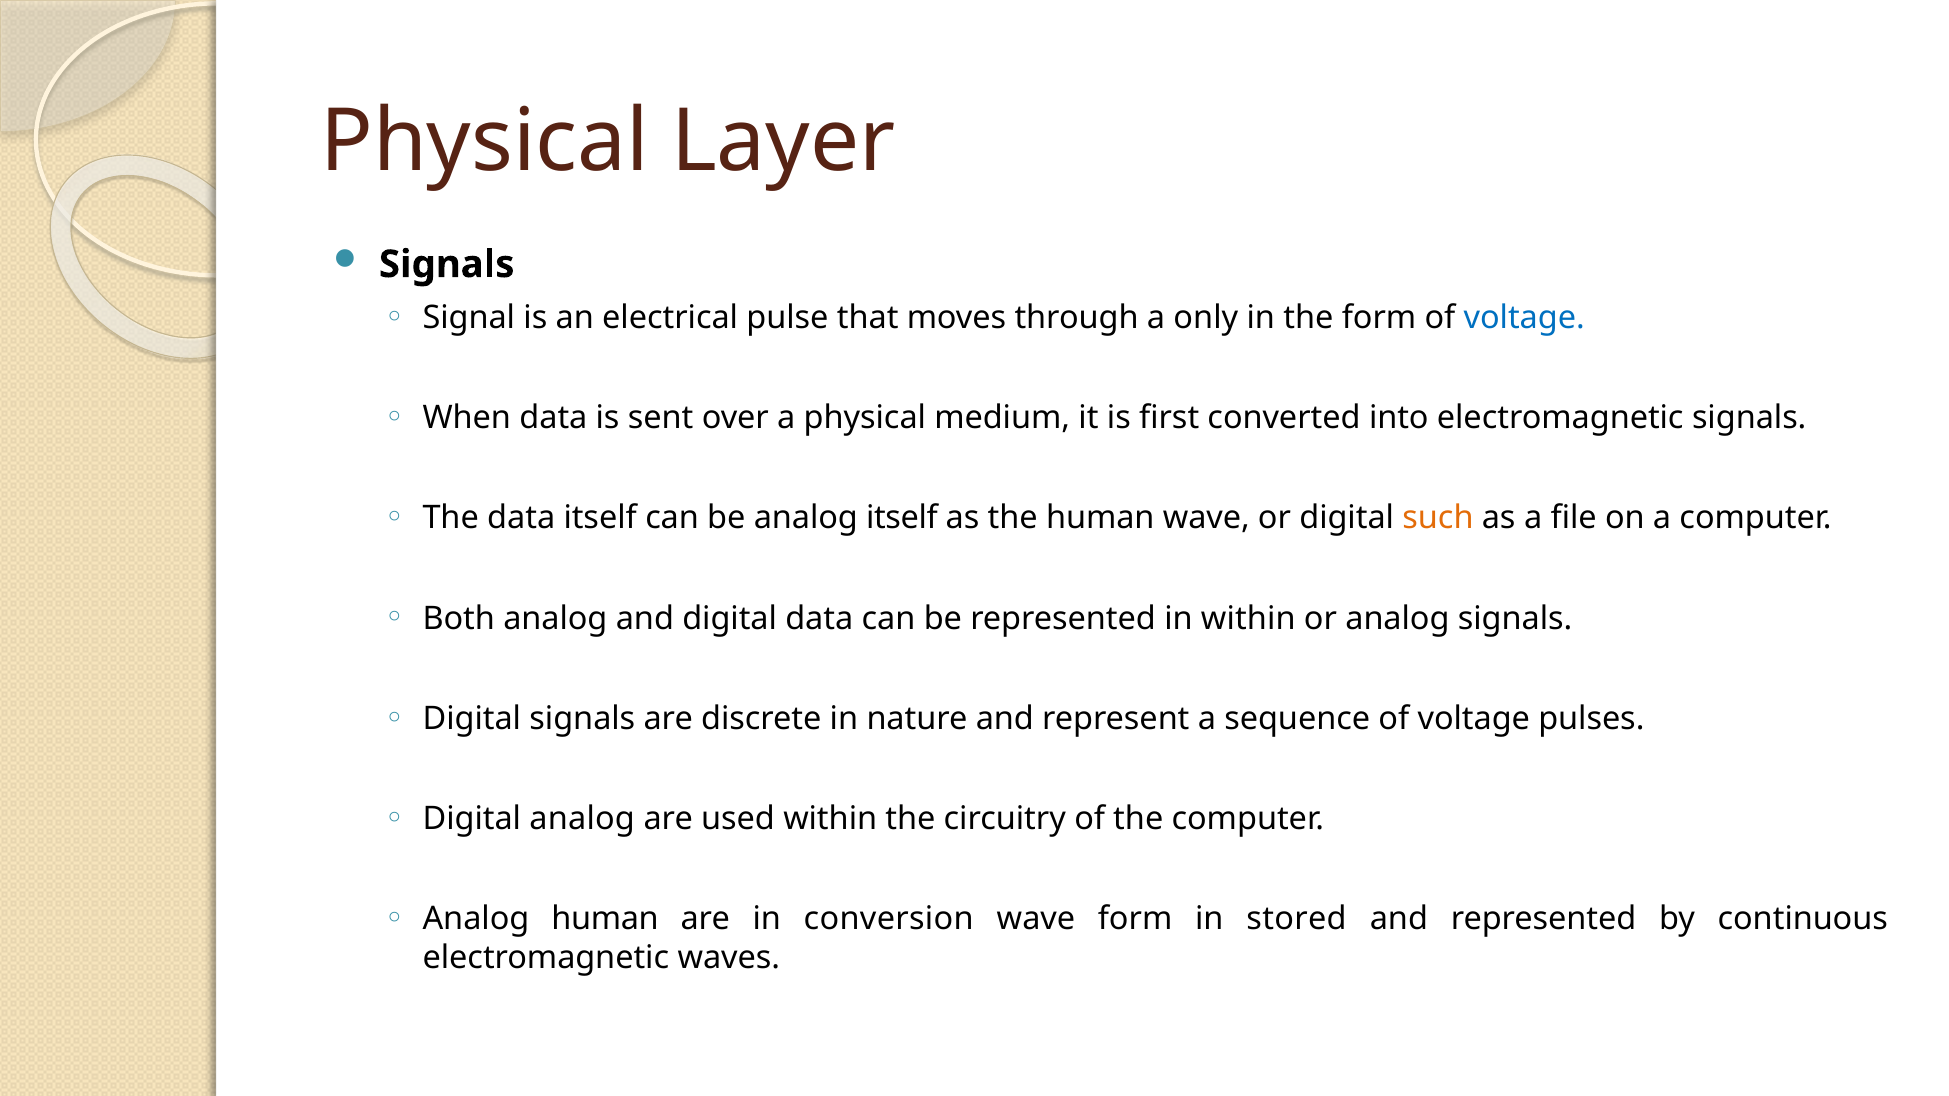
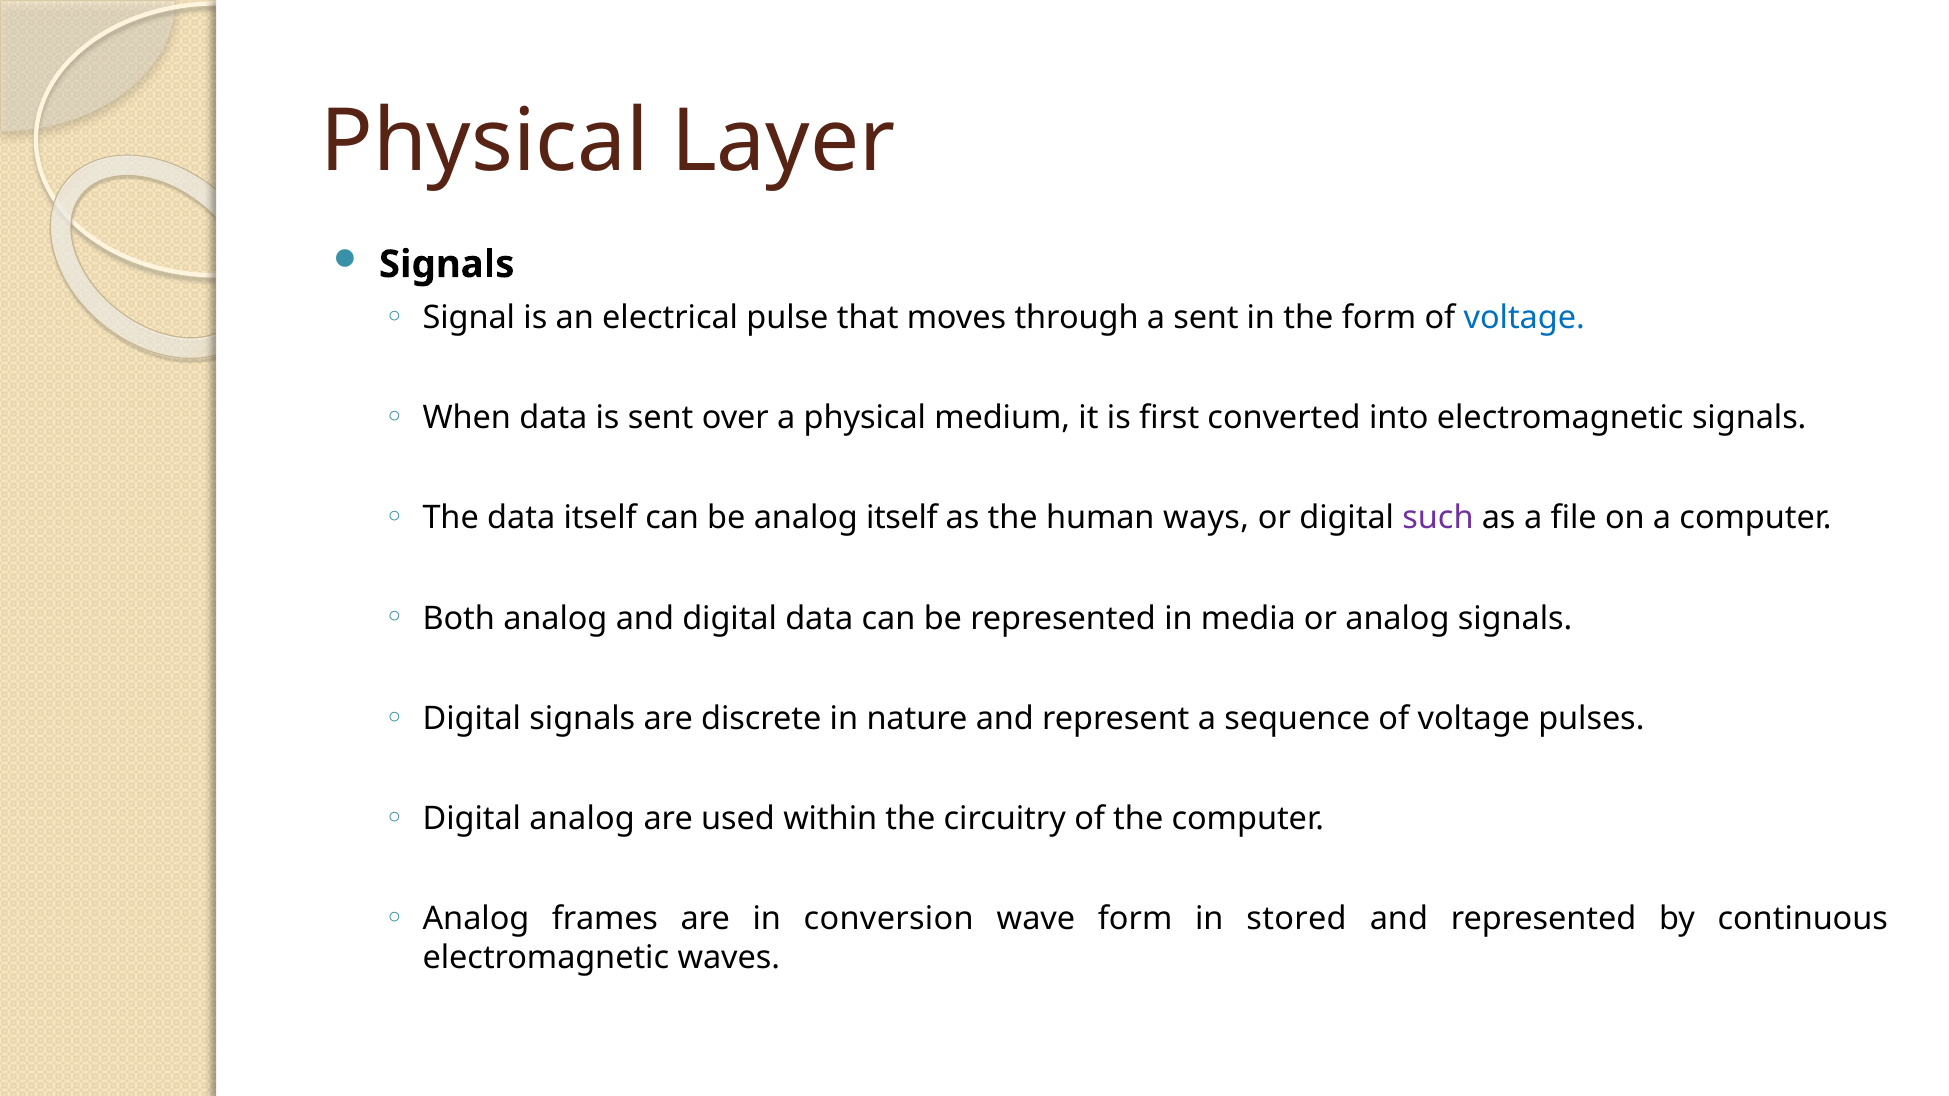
a only: only -> sent
human wave: wave -> ways
such colour: orange -> purple
in within: within -> media
Analog human: human -> frames
